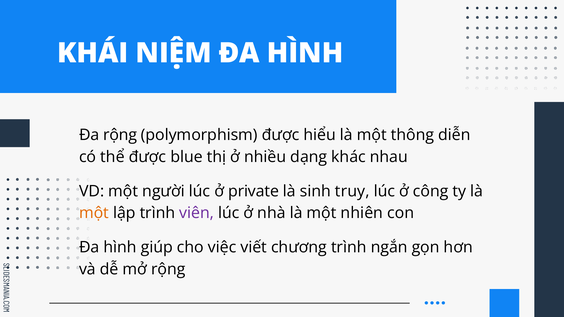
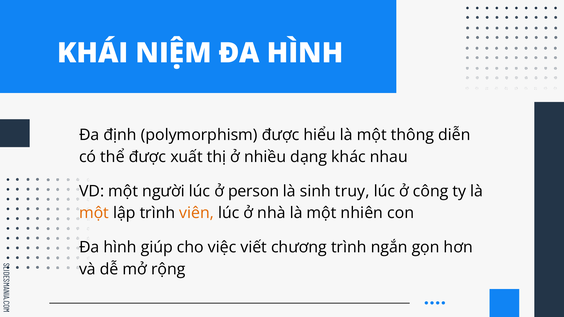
Đa rộng: rộng -> định
blue: blue -> xuất
private: private -> person
viên colour: purple -> orange
